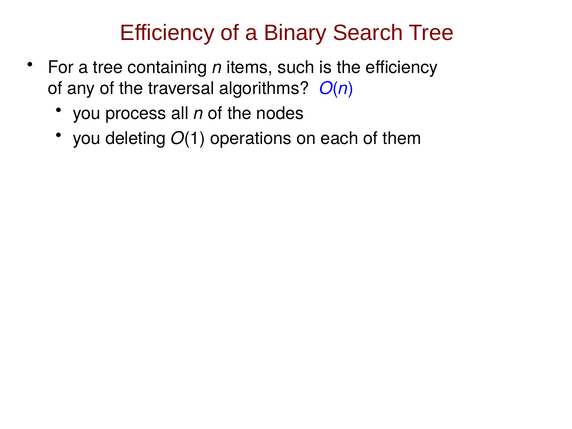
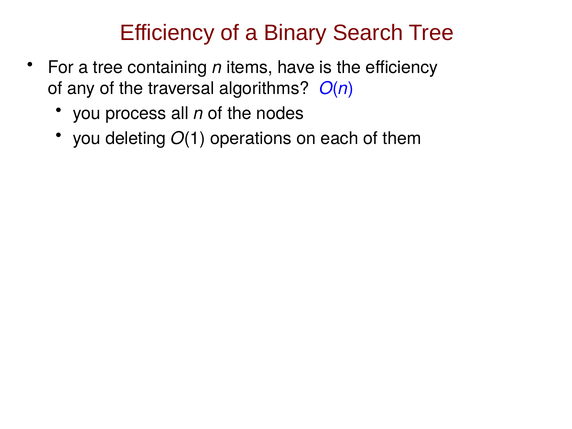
such: such -> have
